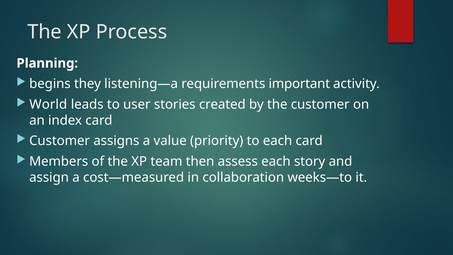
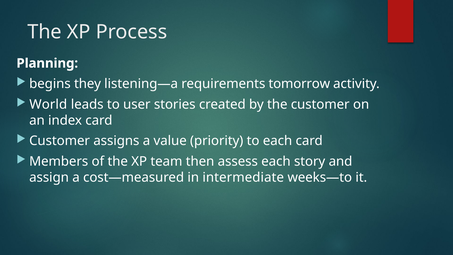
important: important -> tomorrow
collaboration: collaboration -> intermediate
